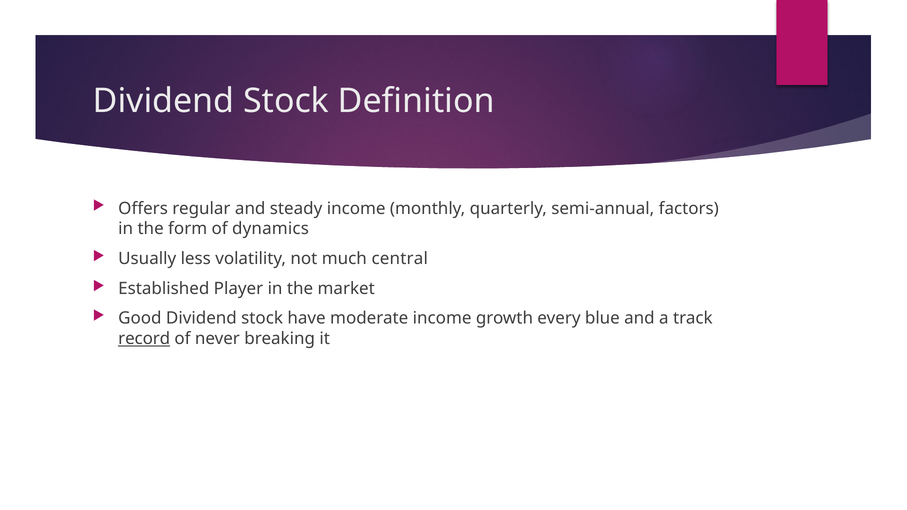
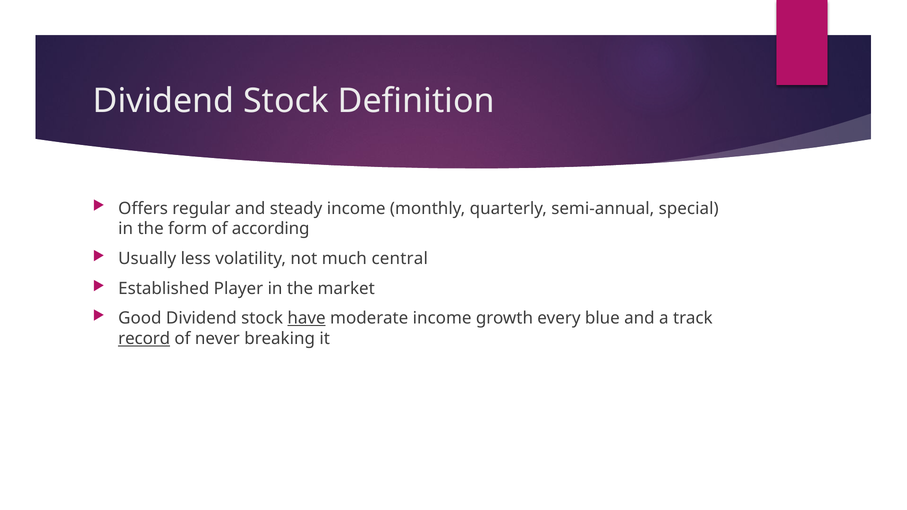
factors: factors -> special
dynamics: dynamics -> according
have underline: none -> present
